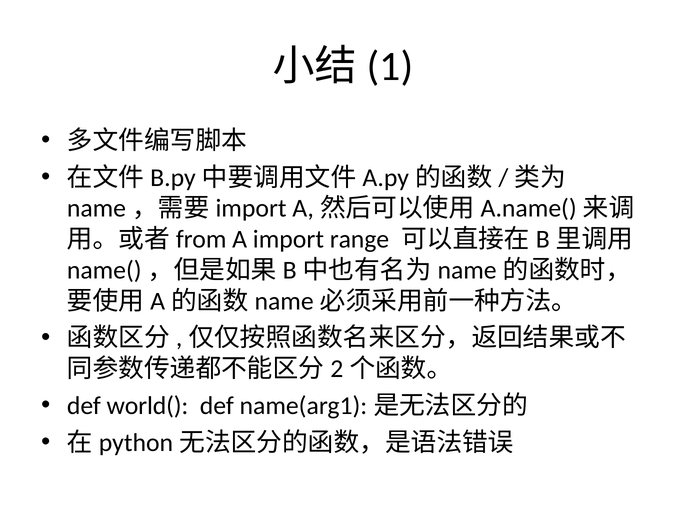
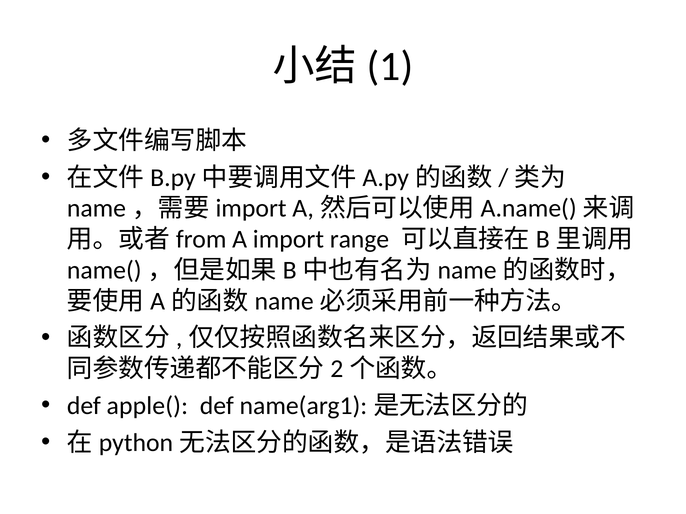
world(: world( -> apple(
